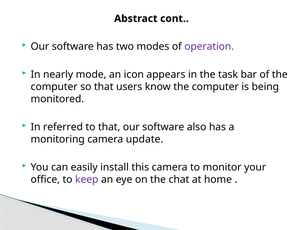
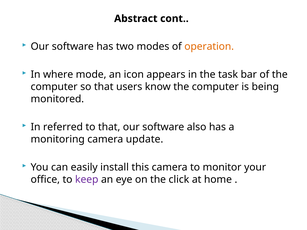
operation colour: purple -> orange
nearly: nearly -> where
chat: chat -> click
